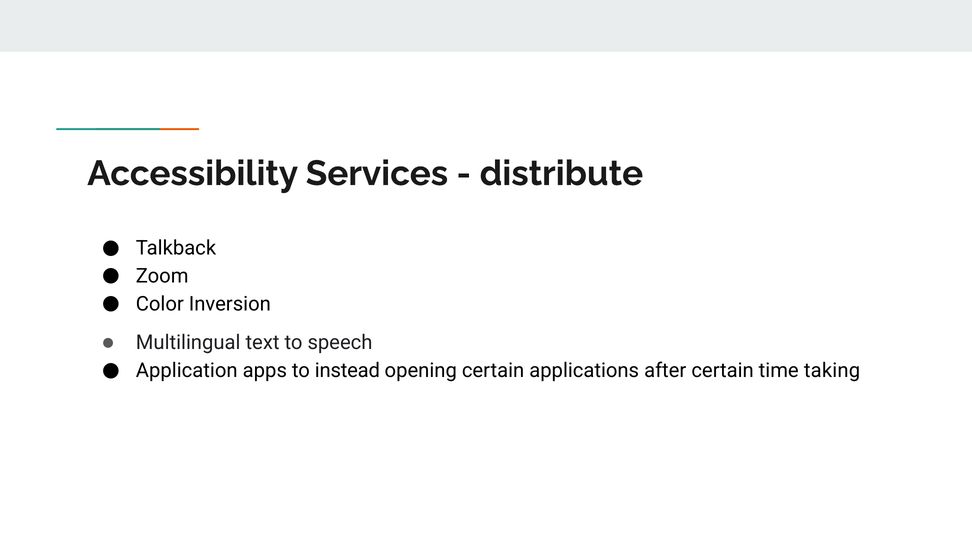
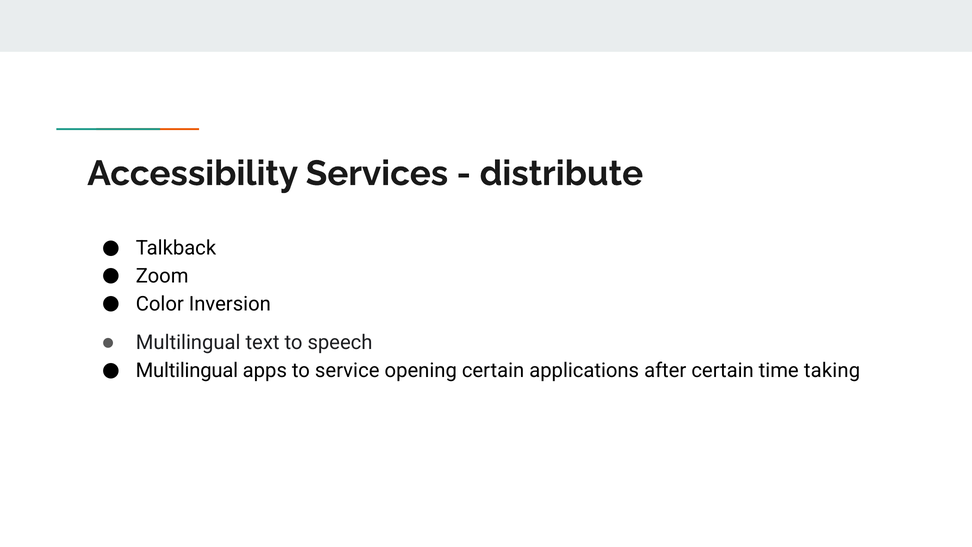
Application at (187, 371): Application -> Multilingual
instead: instead -> service
